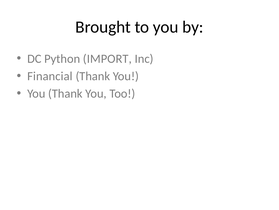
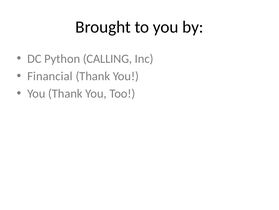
IMPORT: IMPORT -> CALLING
